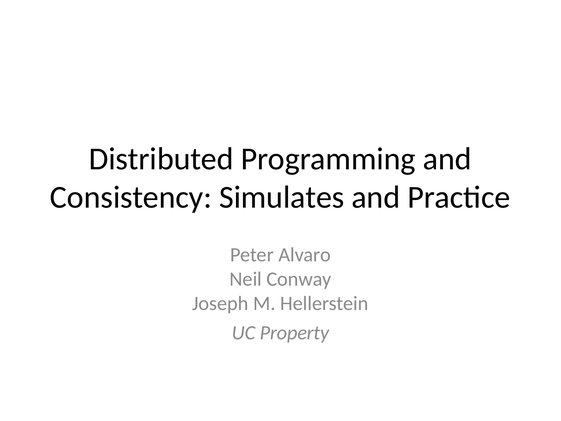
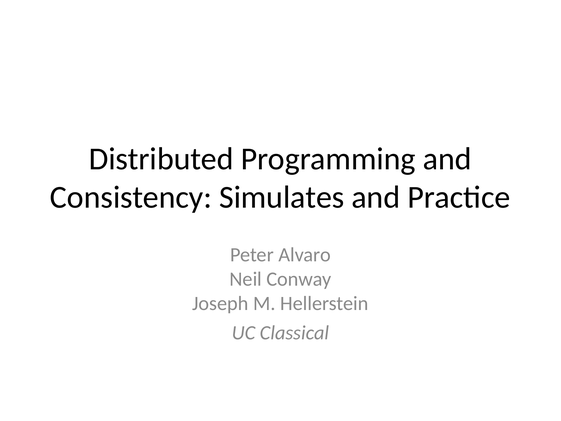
Property: Property -> Classical
